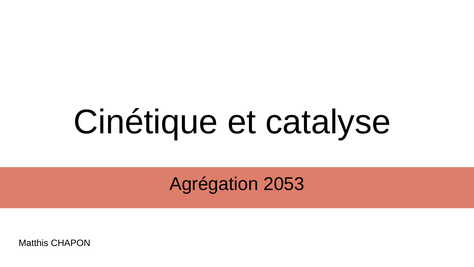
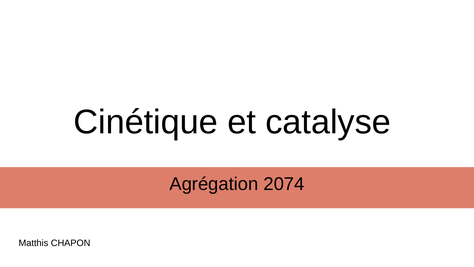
2053: 2053 -> 2074
